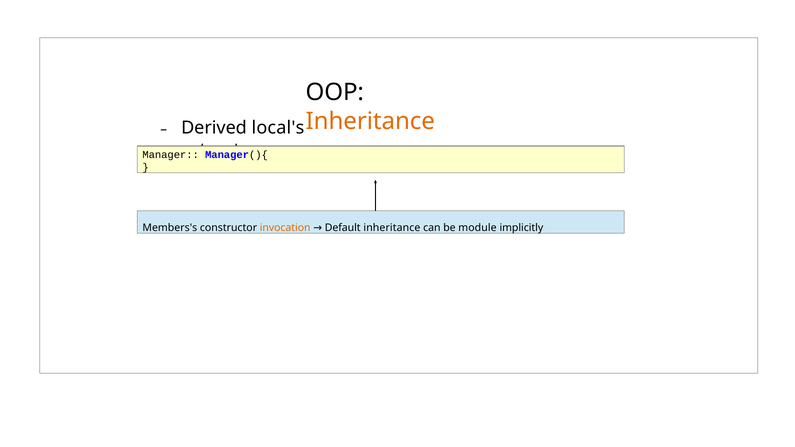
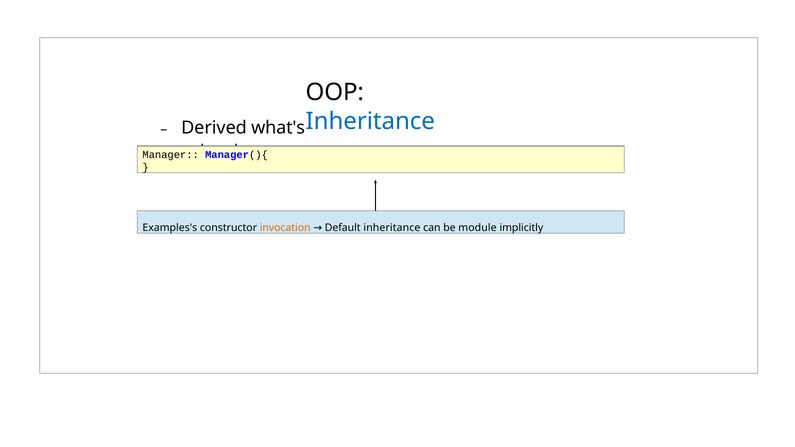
Inheritance at (370, 121) colour: orange -> blue
local's: local's -> what's
Members's: Members's -> Examples's
